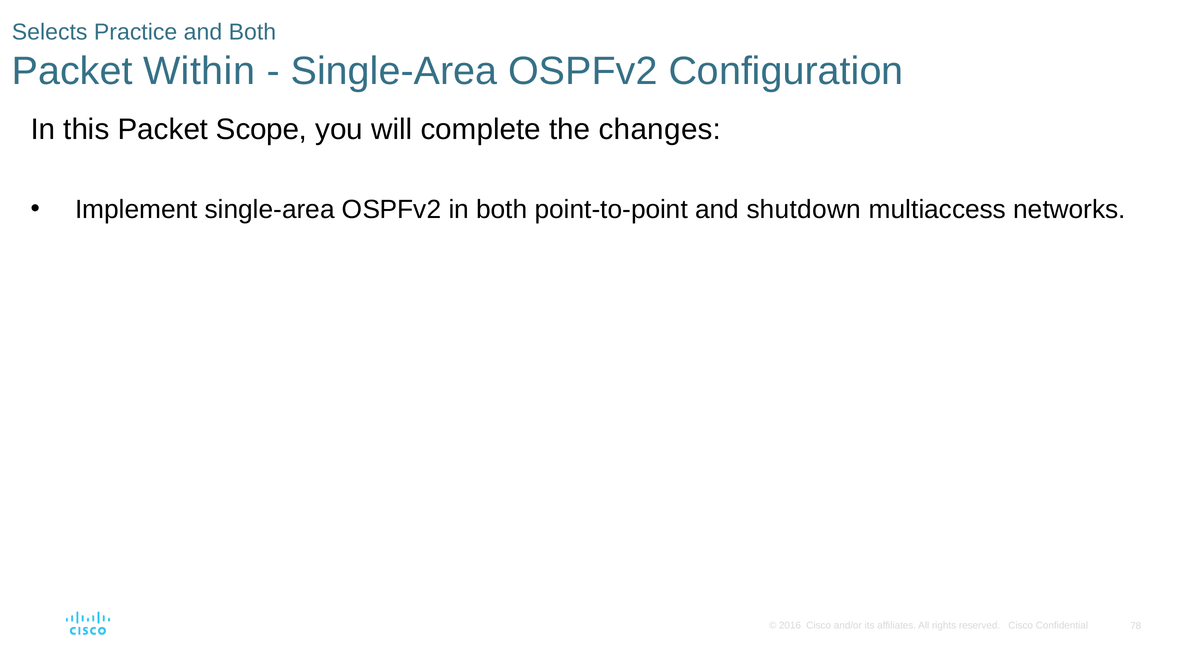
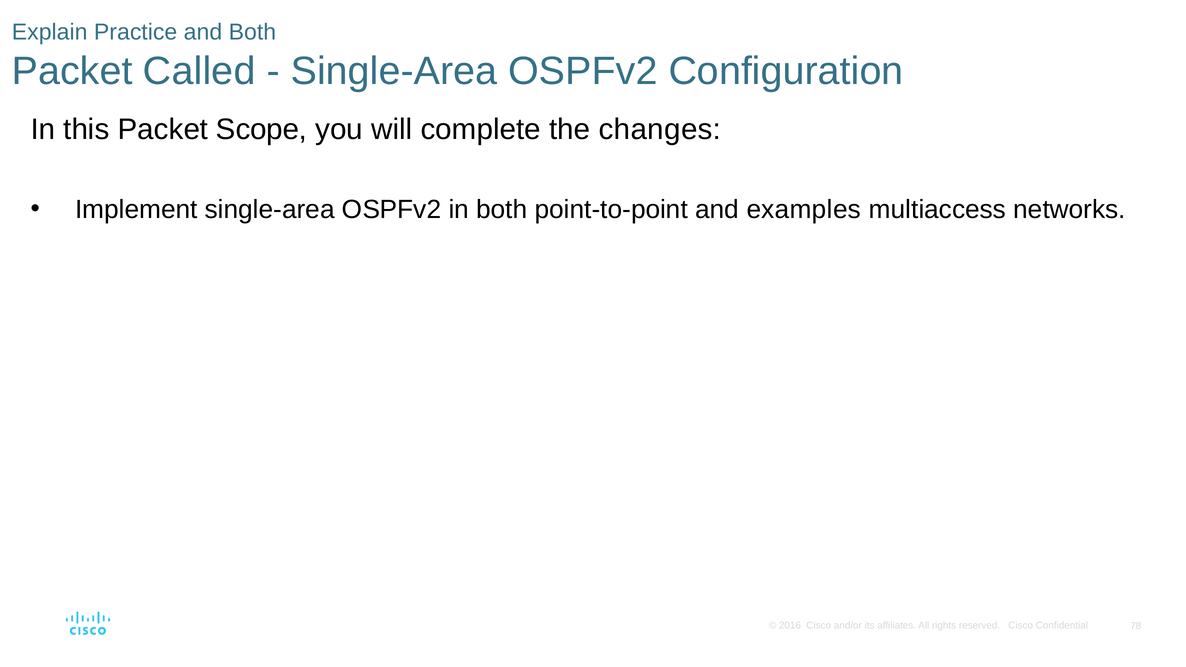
Selects: Selects -> Explain
Within: Within -> Called
shutdown: shutdown -> examples
